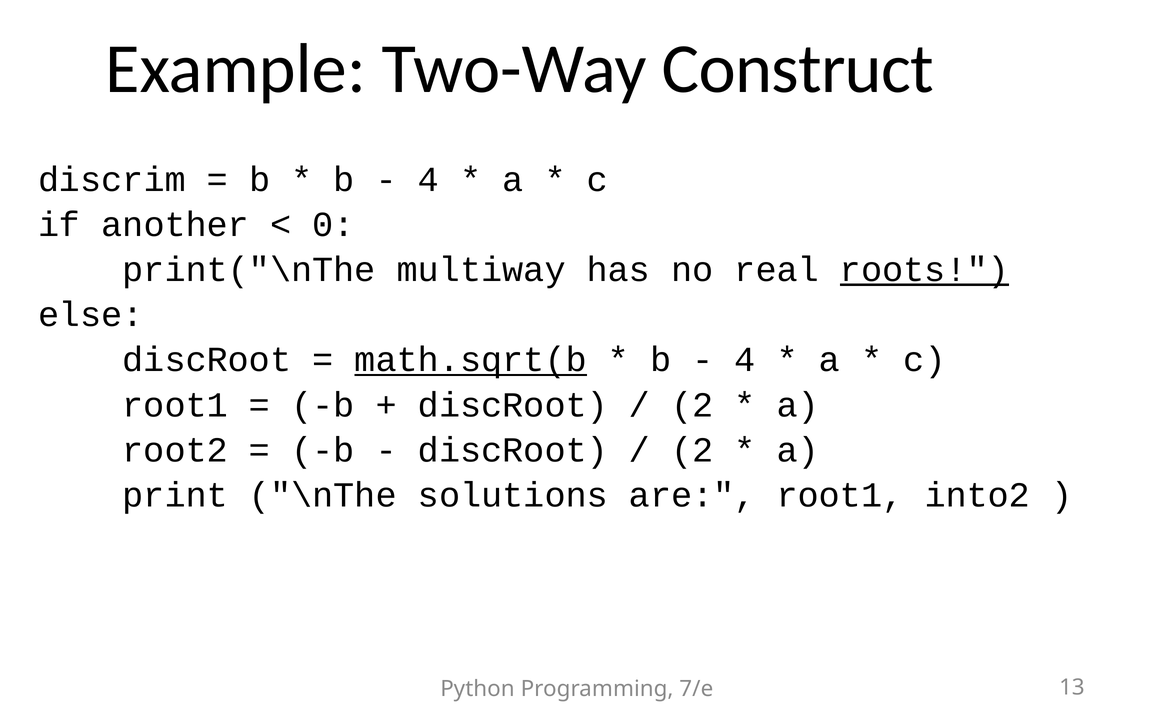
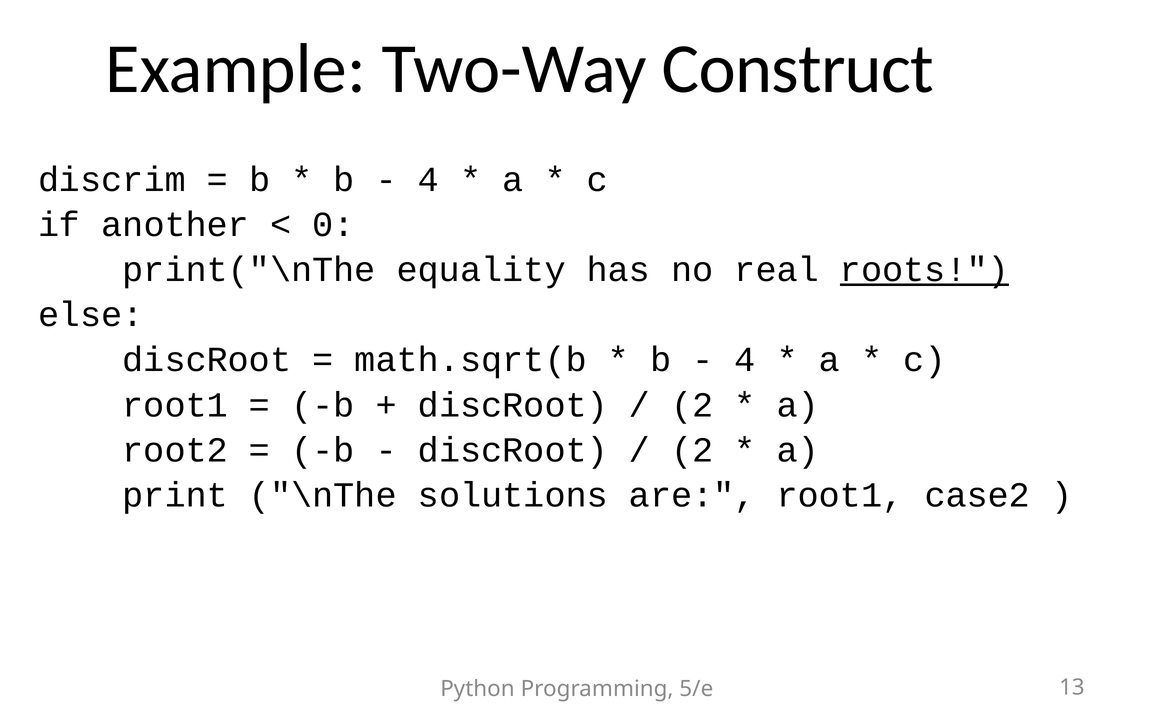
multiway: multiway -> equality
math.sqrt(b underline: present -> none
into2: into2 -> case2
7/e: 7/e -> 5/e
